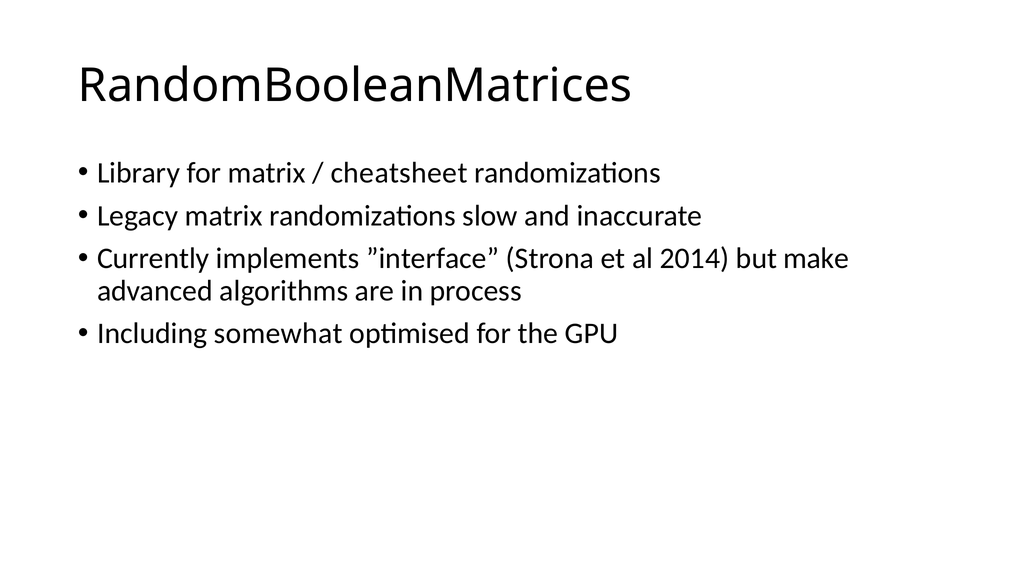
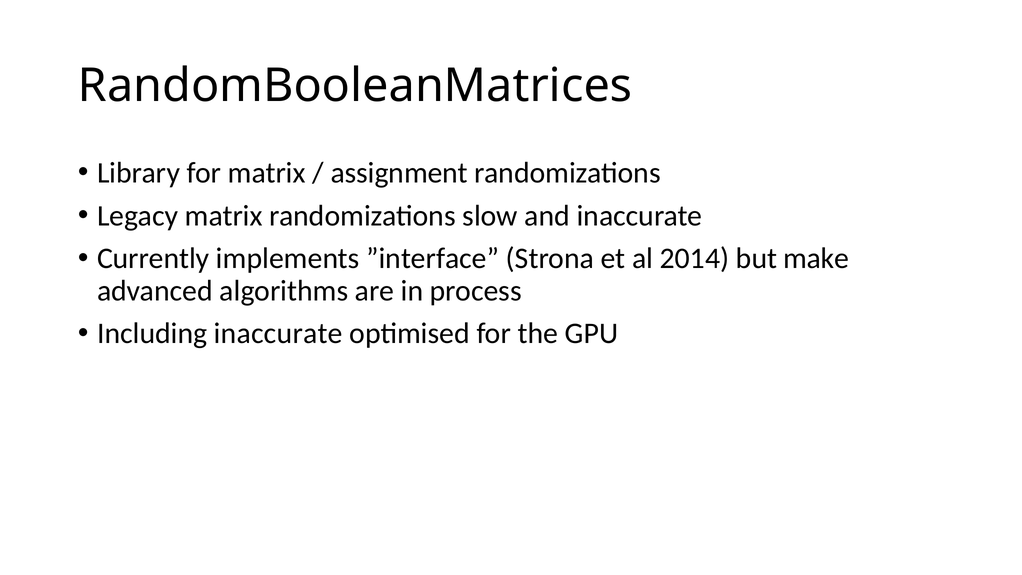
cheatsheet: cheatsheet -> assignment
Including somewhat: somewhat -> inaccurate
